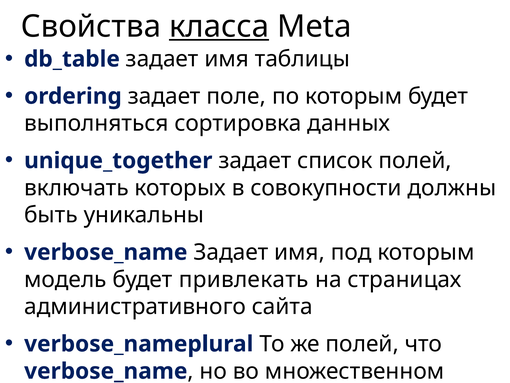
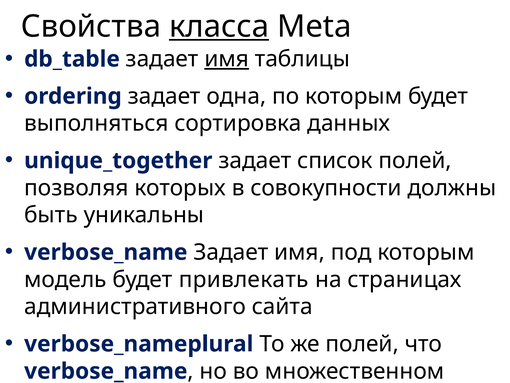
имя at (227, 59) underline: none -> present
поле: поле -> одна
включать: включать -> позволяя
